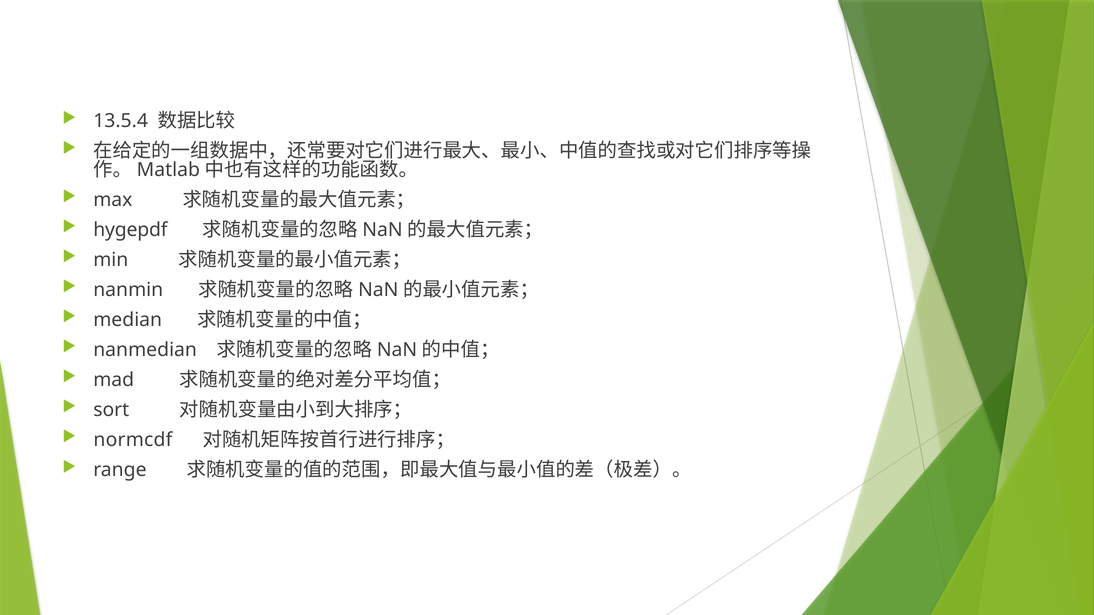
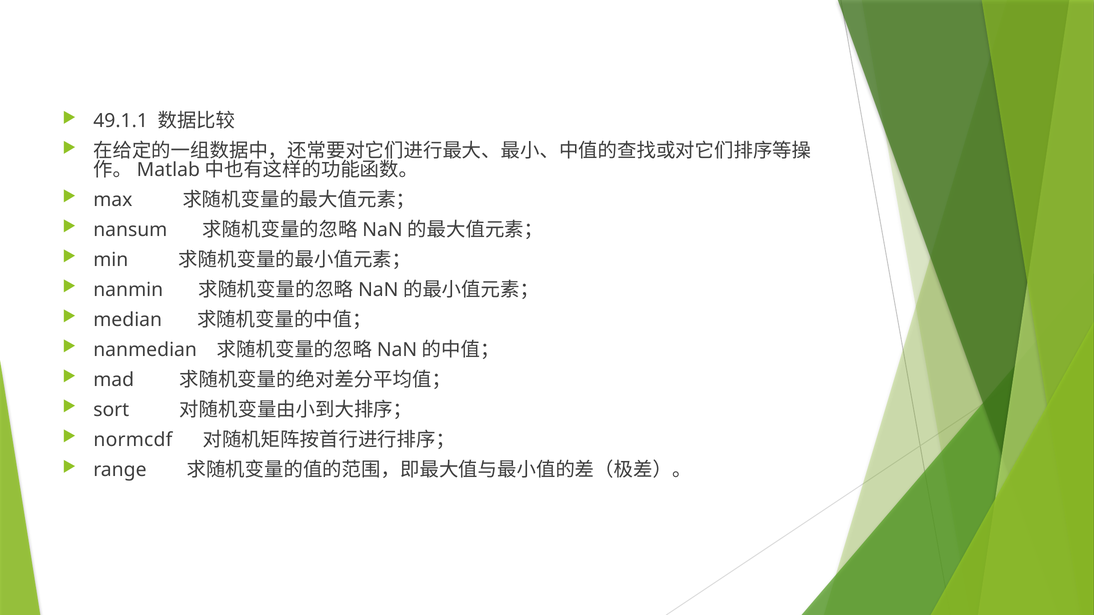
13.5.4: 13.5.4 -> 49.1.1
hygepdf: hygepdf -> nansum
